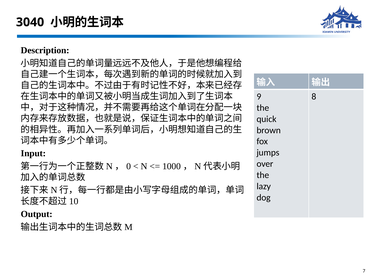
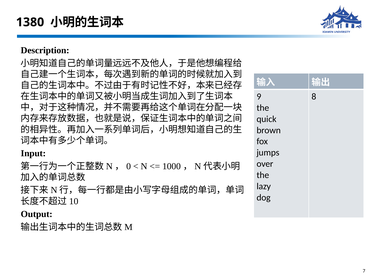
3040: 3040 -> 1380
